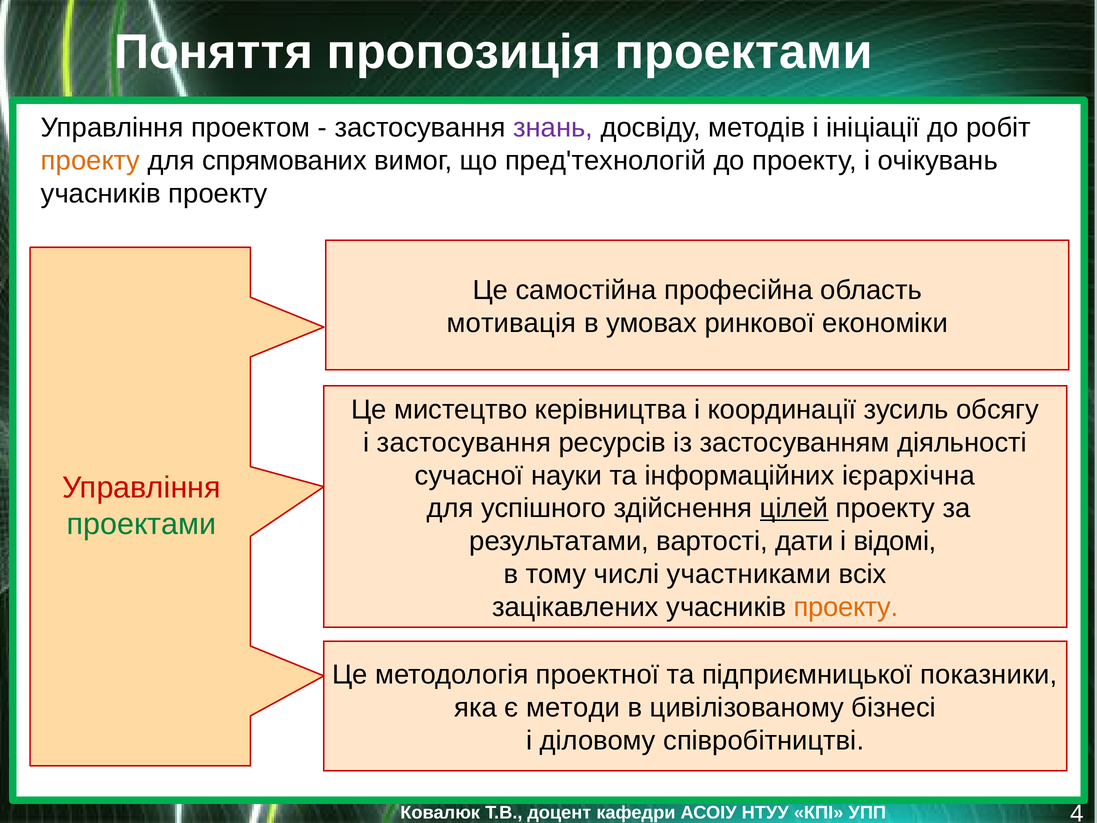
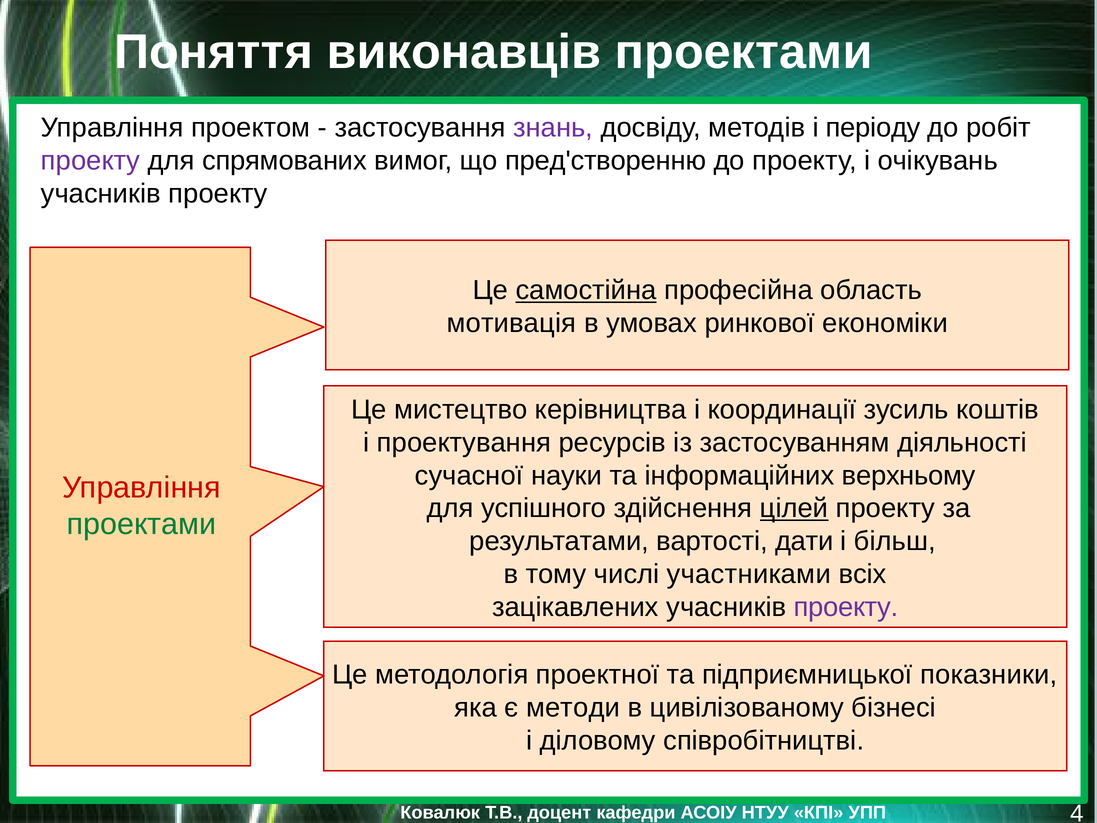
пропозиція: пропозиція -> виконавців
ініціації: ініціації -> періоду
проекту at (91, 161) colour: orange -> purple
пред'технологій: пред'технологій -> пред'створенню
самостійна underline: none -> present
обсягу: обсягу -> коштів
і застосування: застосування -> проектування
ієрархічна: ієрархічна -> верхньому
відомі: відомі -> більш
проекту at (846, 607) colour: orange -> purple
